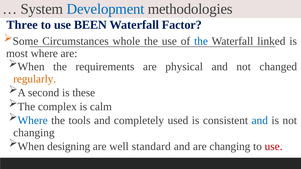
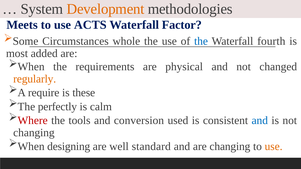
Development colour: blue -> orange
Three: Three -> Meets
BEEN: BEEN -> ACTS
linked: linked -> fourth
most where: where -> added
second: second -> require
complex: complex -> perfectly
Where at (33, 121) colour: blue -> red
completely: completely -> conversion
use at (274, 147) colour: red -> orange
